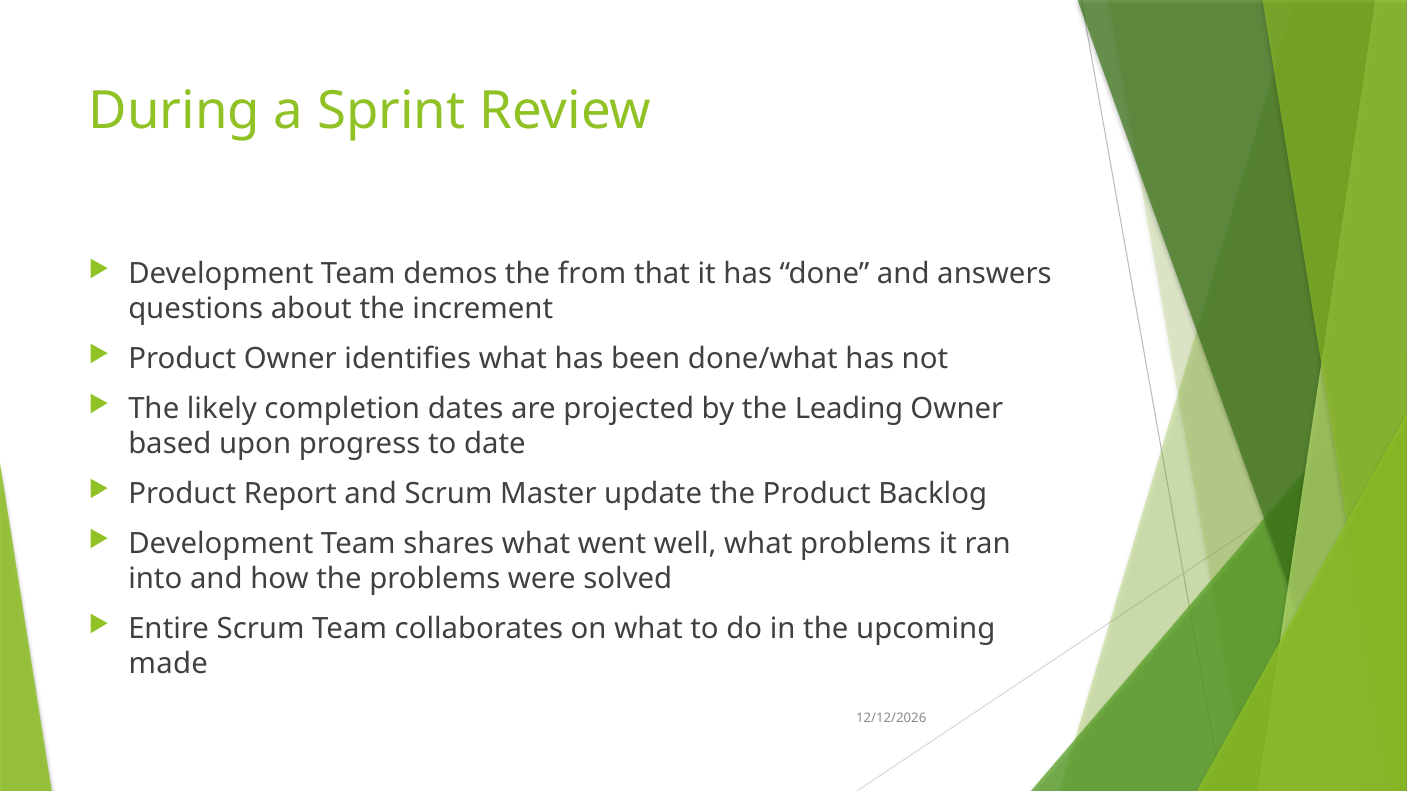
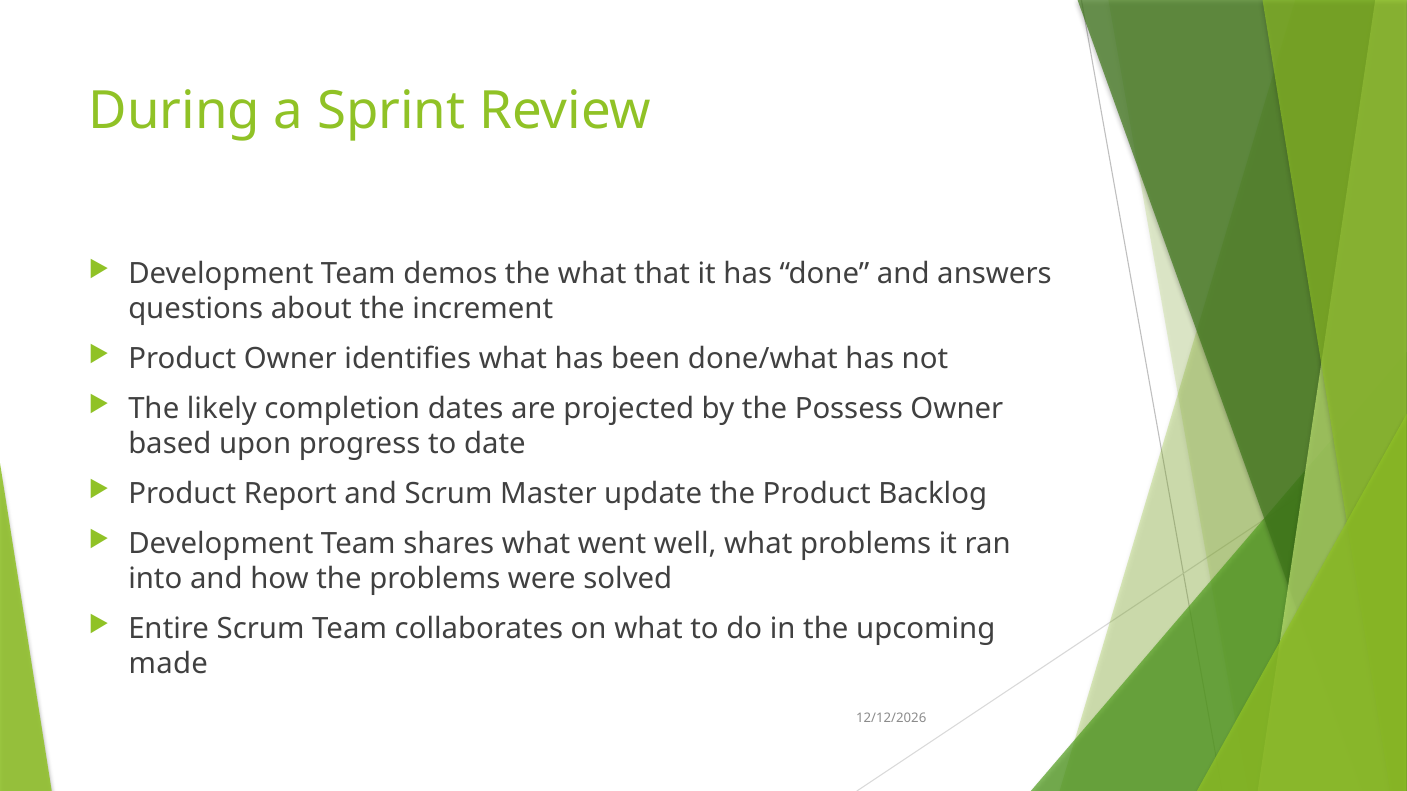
the from: from -> what
Leading: Leading -> Possess
